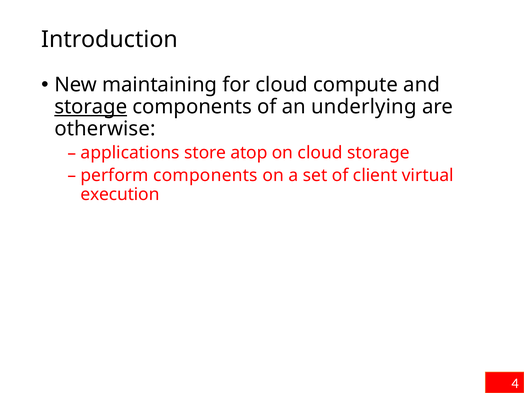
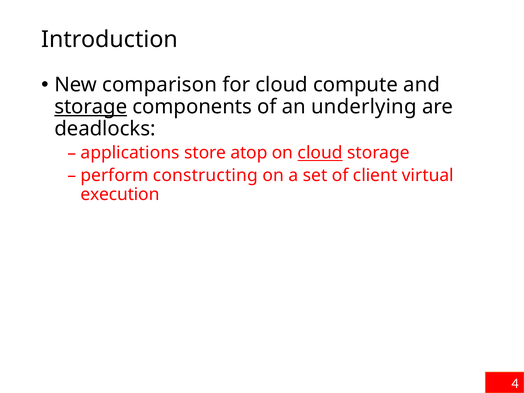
maintaining: maintaining -> comparison
otherwise: otherwise -> deadlocks
cloud at (320, 153) underline: none -> present
perform components: components -> constructing
